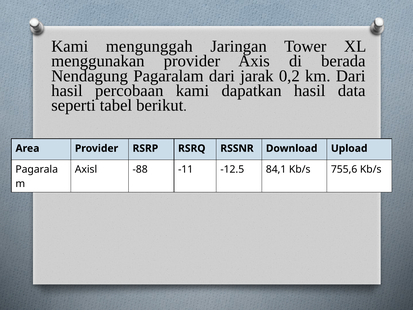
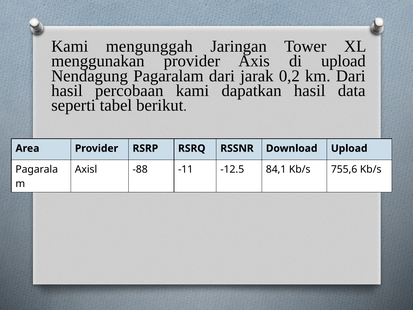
di berada: berada -> upload
